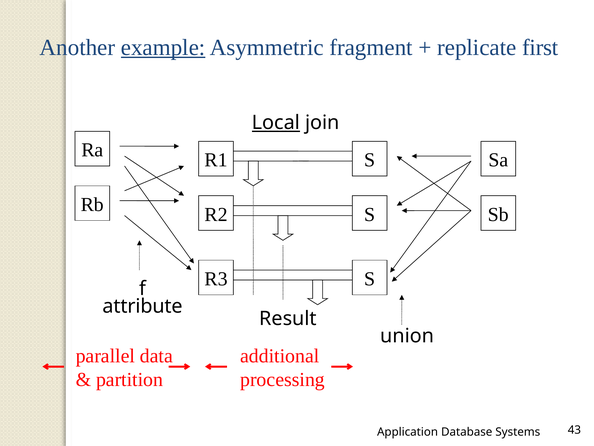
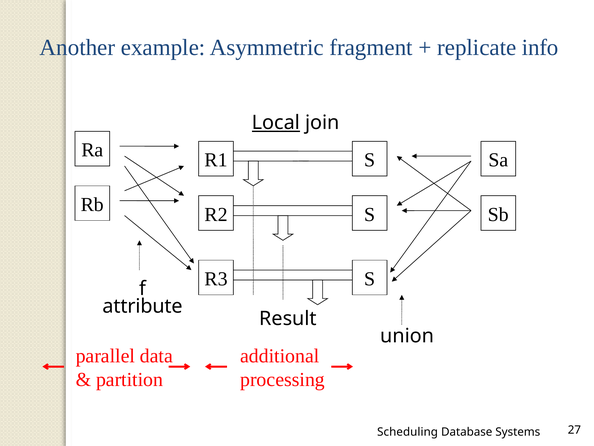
example underline: present -> none
first: first -> info
Application: Application -> Scheduling
43: 43 -> 27
